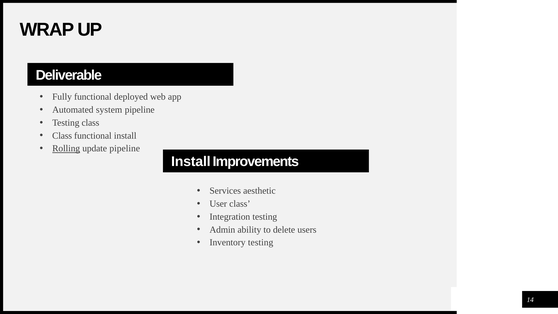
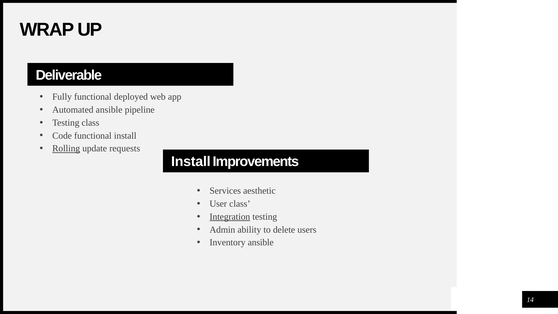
Automated system: system -> ansible
Class at (62, 136): Class -> Code
update pipeline: pipeline -> requests
Integration underline: none -> present
Inventory testing: testing -> ansible
